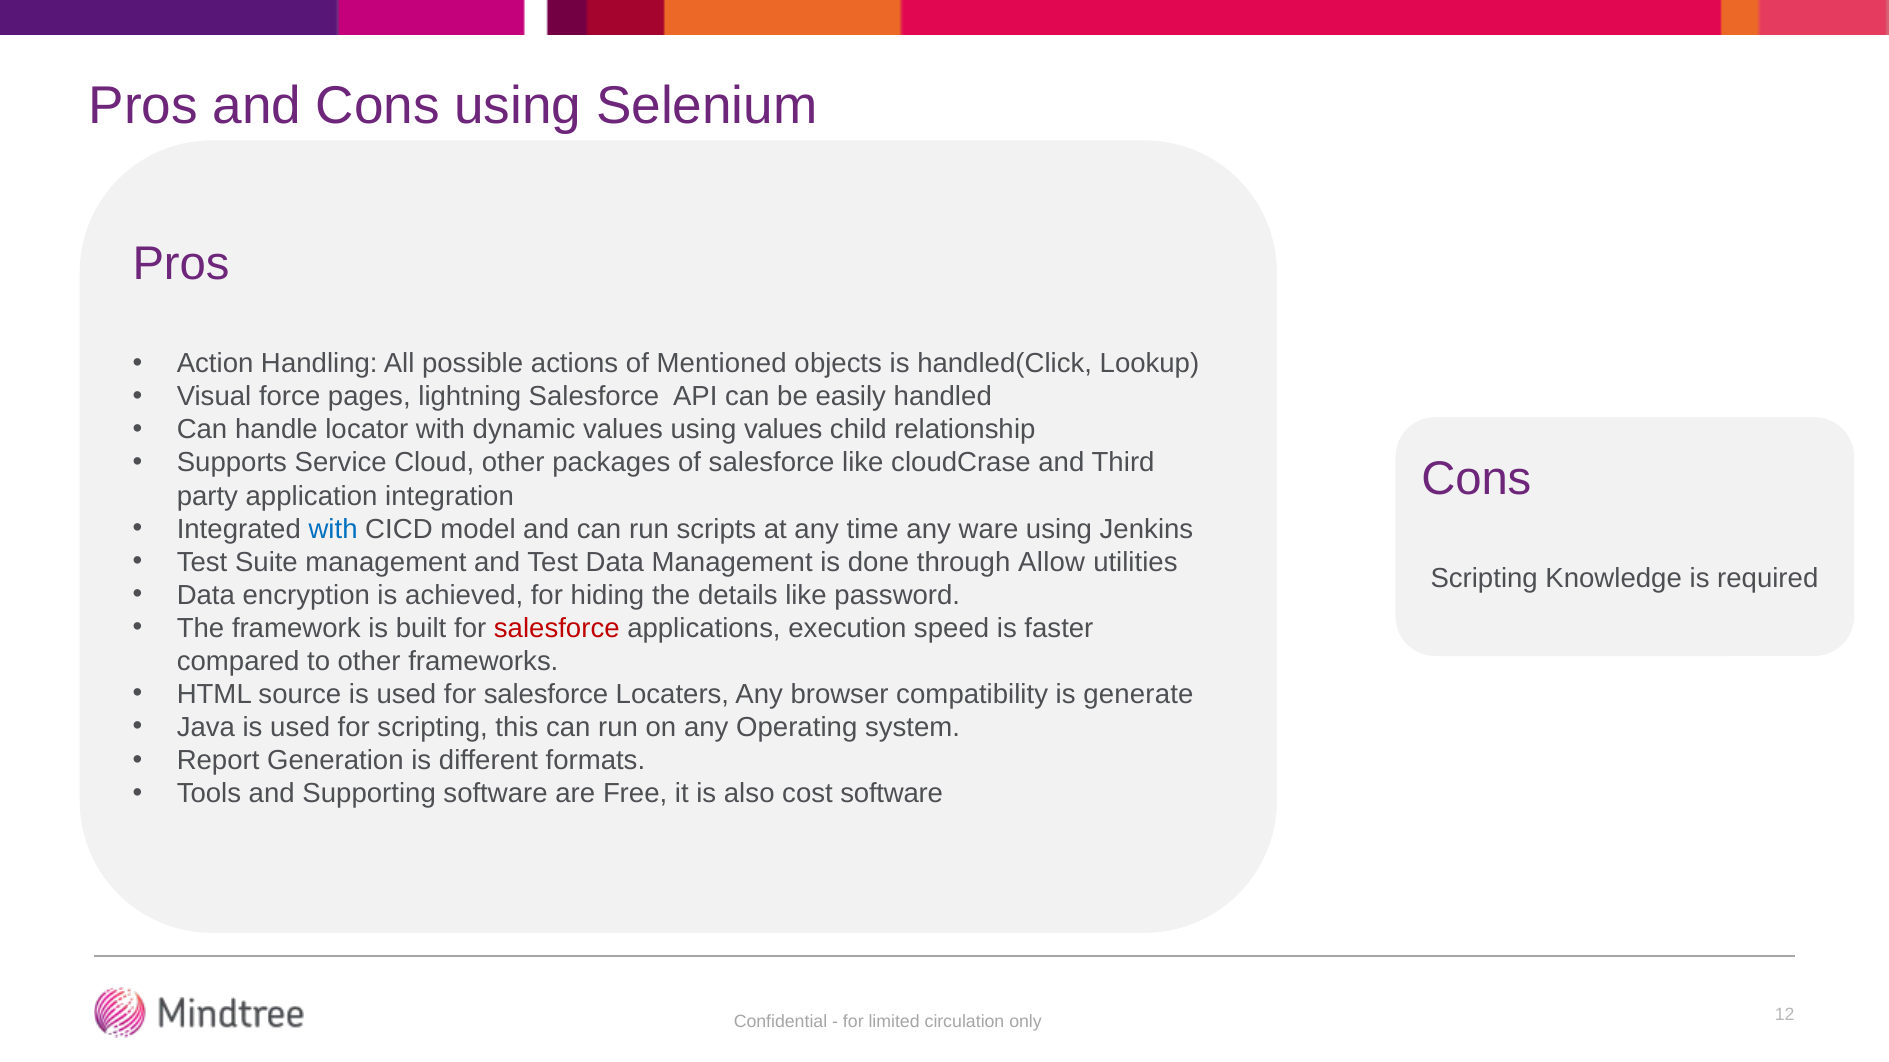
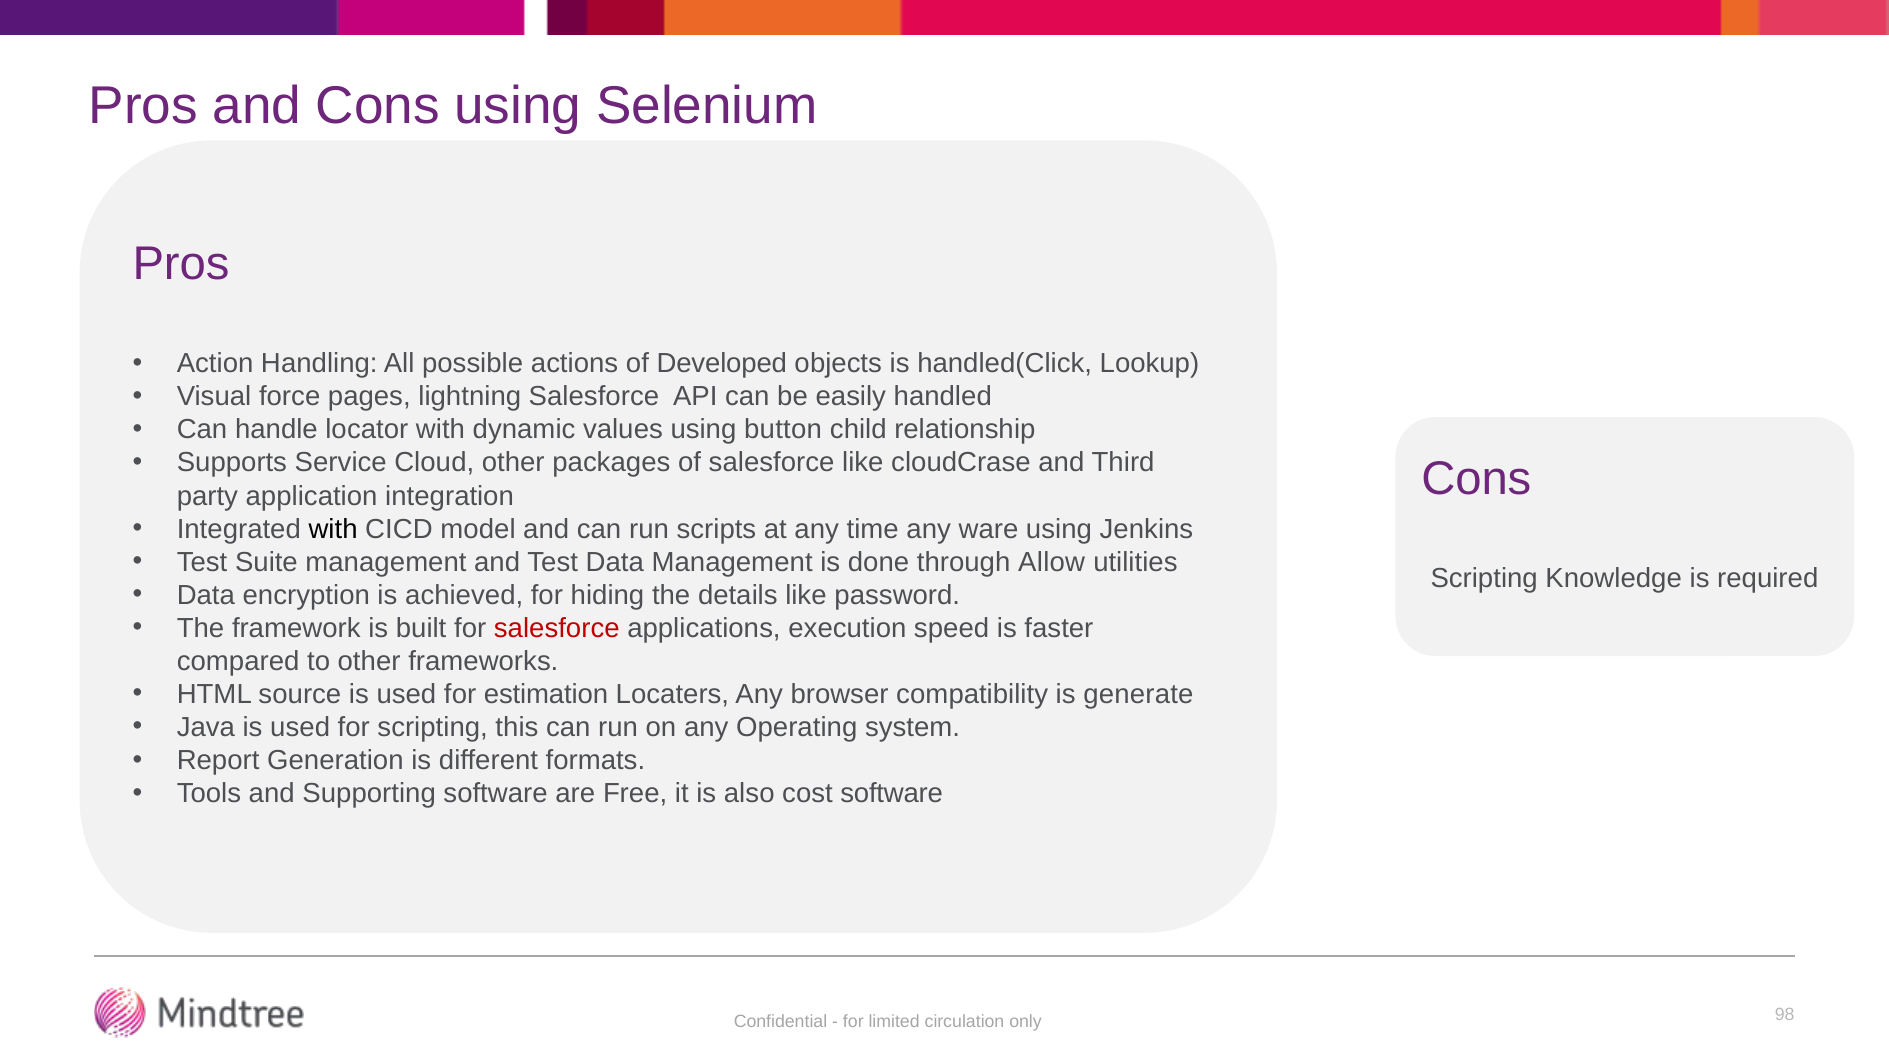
Mentioned: Mentioned -> Developed
using values: values -> button
with at (333, 529) colour: blue -> black
used for salesforce: salesforce -> estimation
12: 12 -> 98
